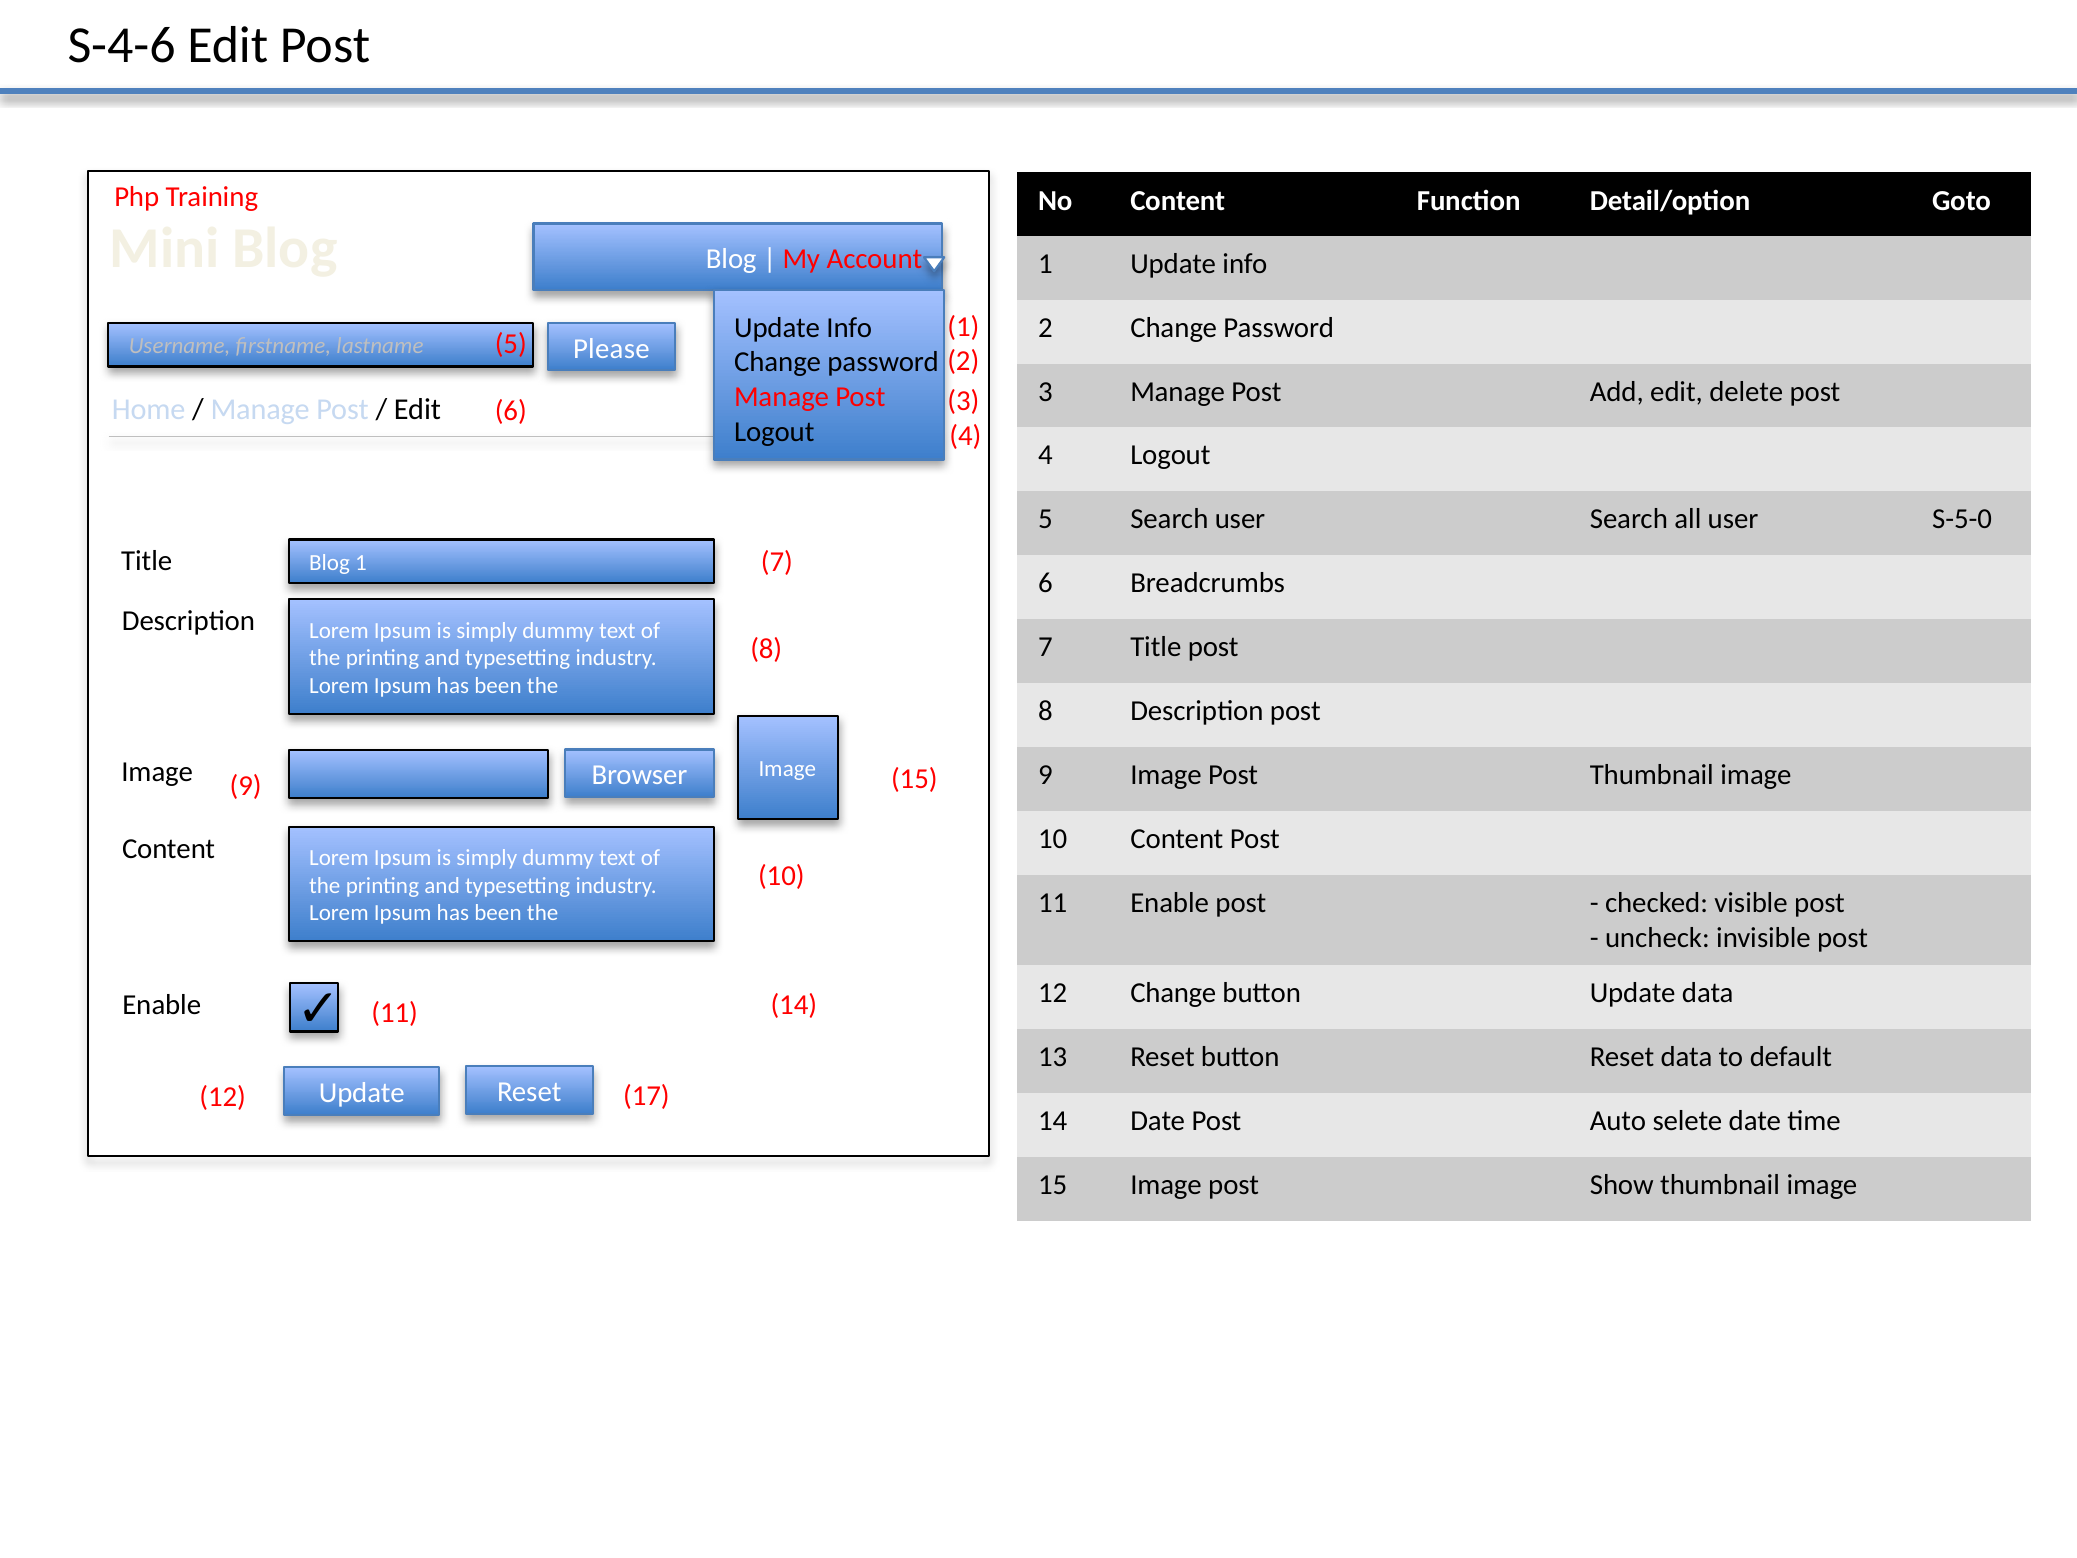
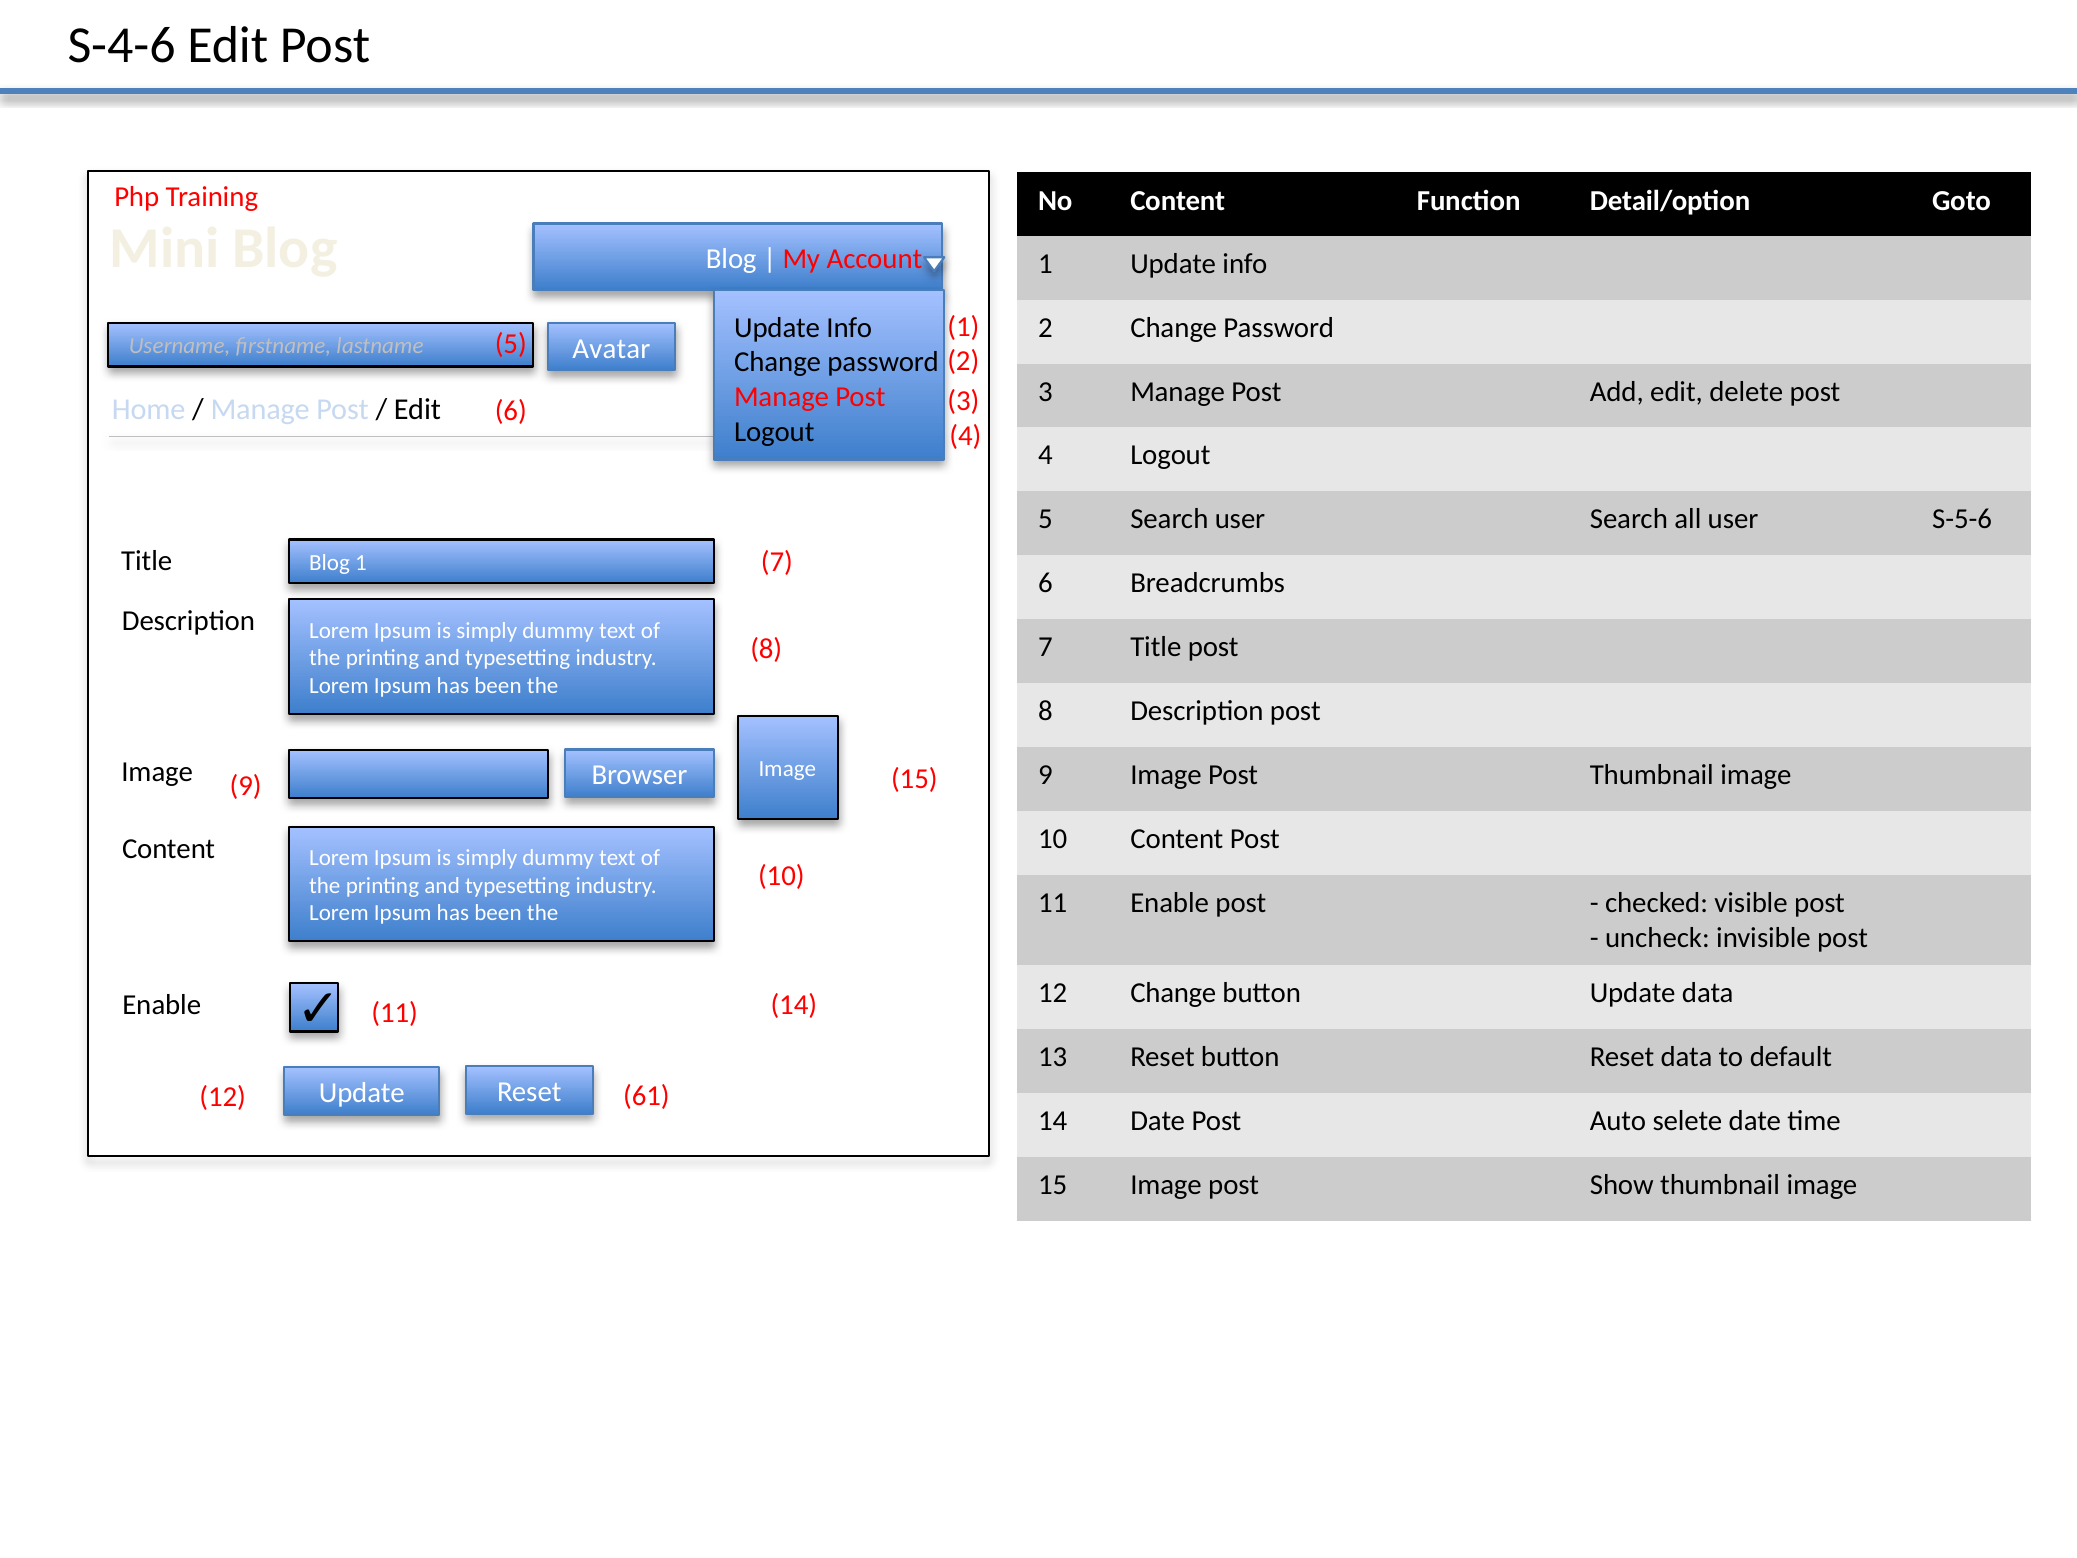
Please: Please -> Avatar
S-5-0: S-5-0 -> S-5-6
17: 17 -> 61
